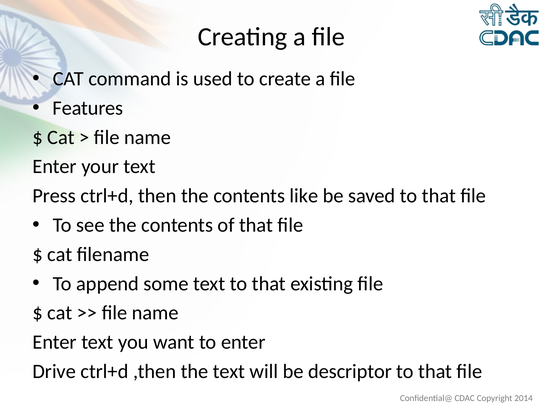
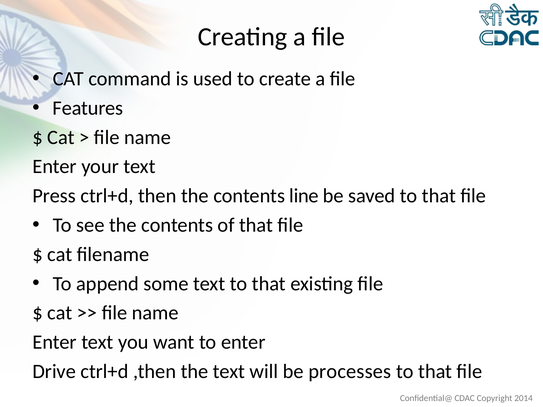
like: like -> line
descriptor: descriptor -> processes
